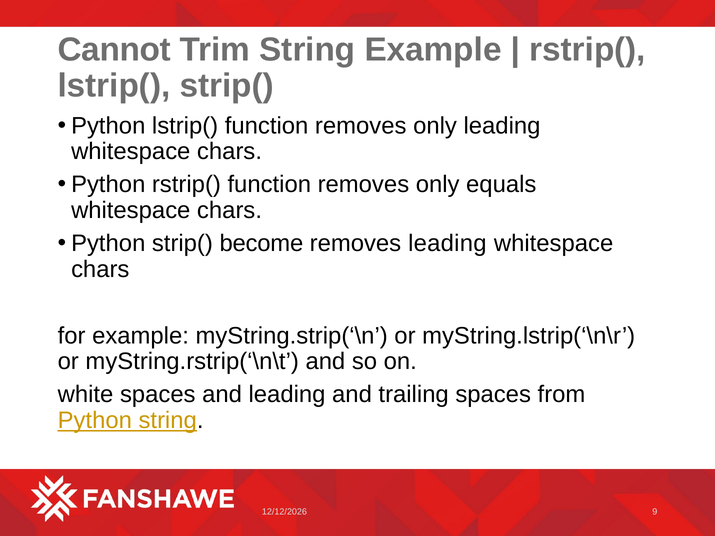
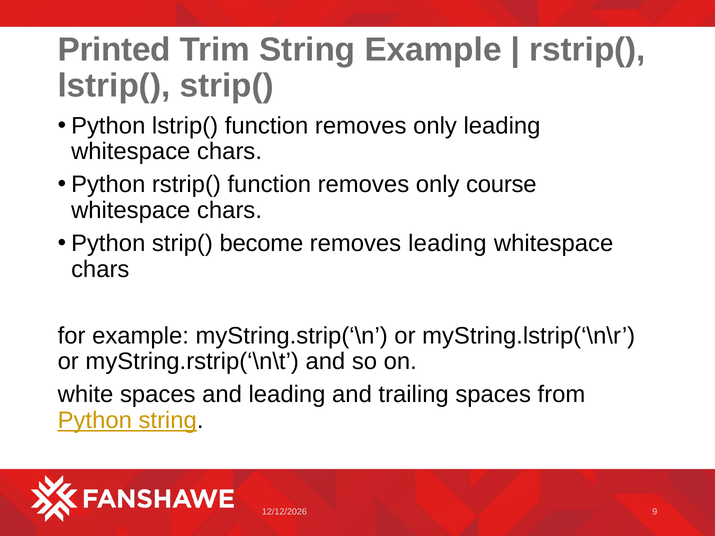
Cannot: Cannot -> Printed
equals: equals -> course
